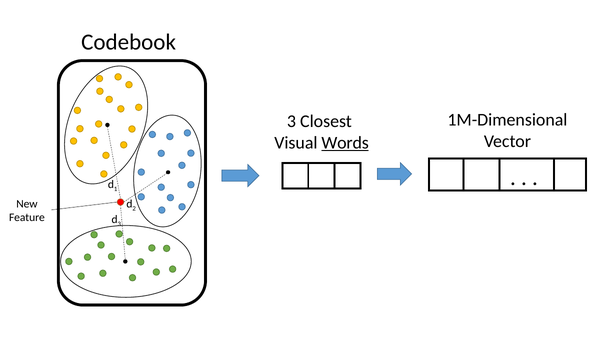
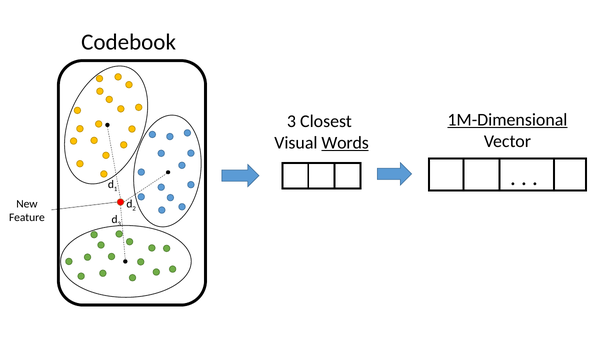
1M-Dimensional underline: none -> present
